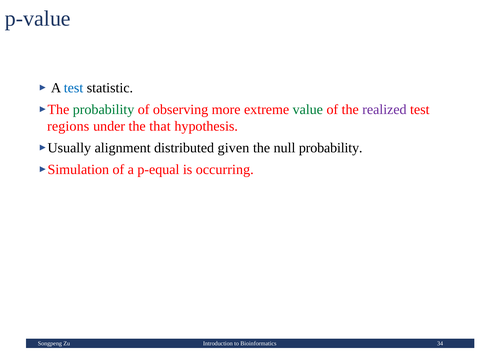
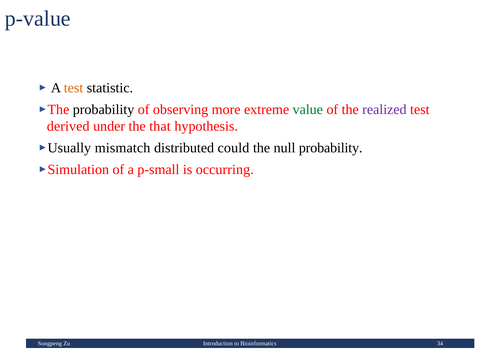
test at (74, 88) colour: blue -> orange
probability at (104, 110) colour: green -> black
regions: regions -> derived
alignment: alignment -> mismatch
given: given -> could
p-equal: p-equal -> p-small
